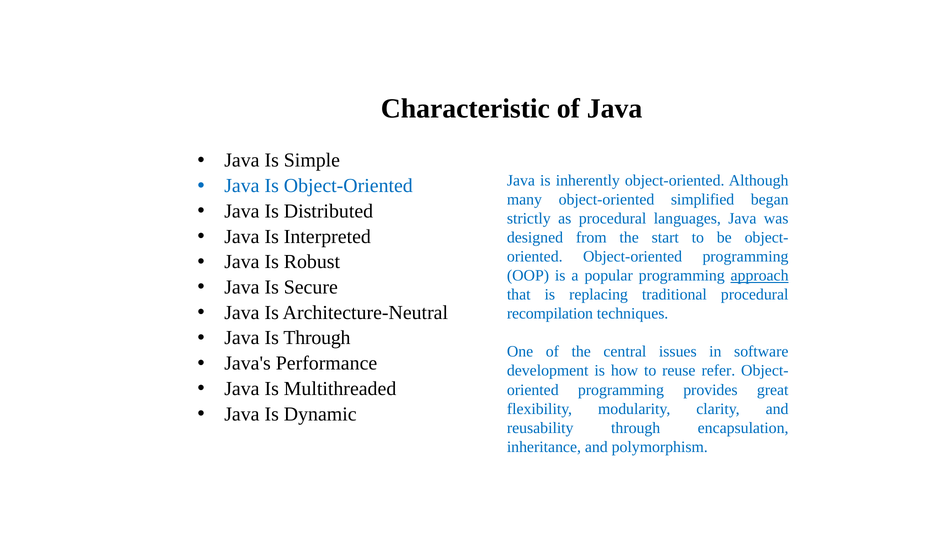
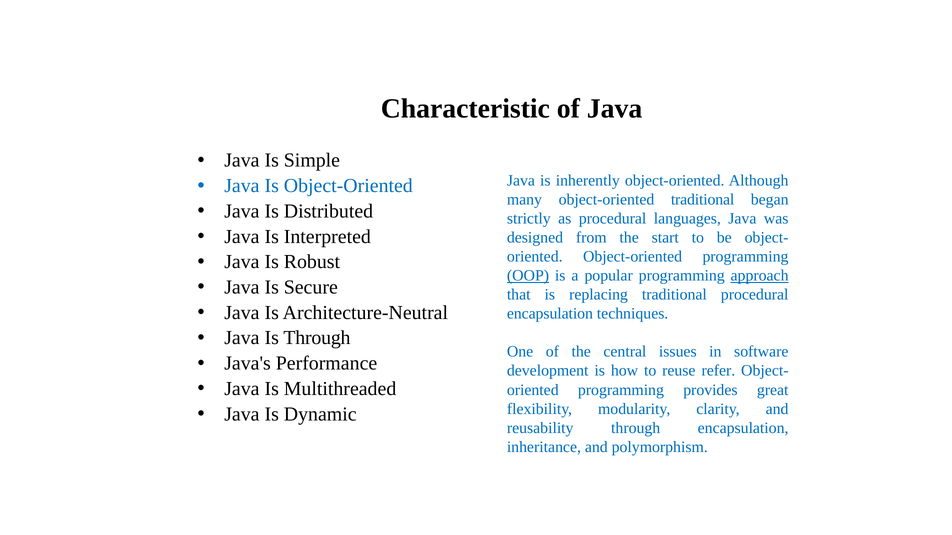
object-oriented simplified: simplified -> traditional
OOP underline: none -> present
recompilation at (550, 314): recompilation -> encapsulation
